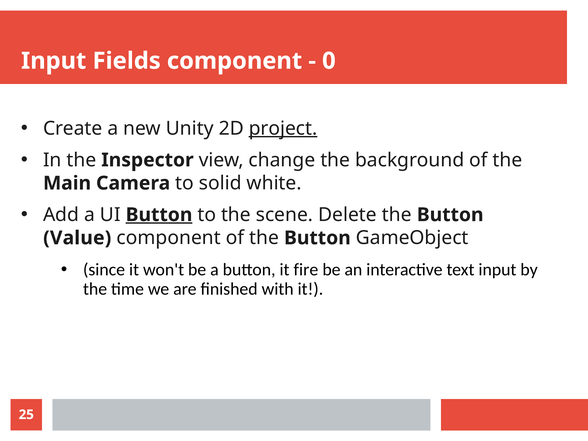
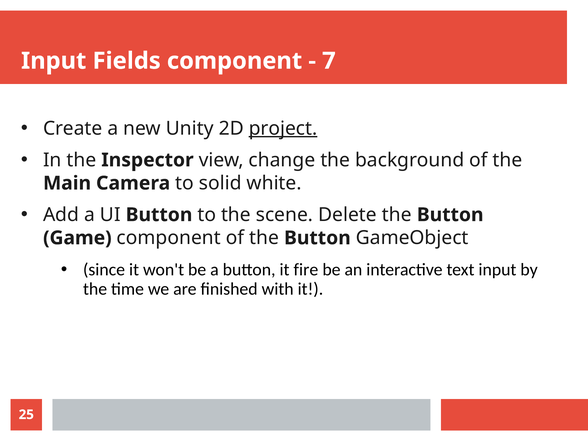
0: 0 -> 7
Button at (159, 215) underline: present -> none
Value: Value -> Game
